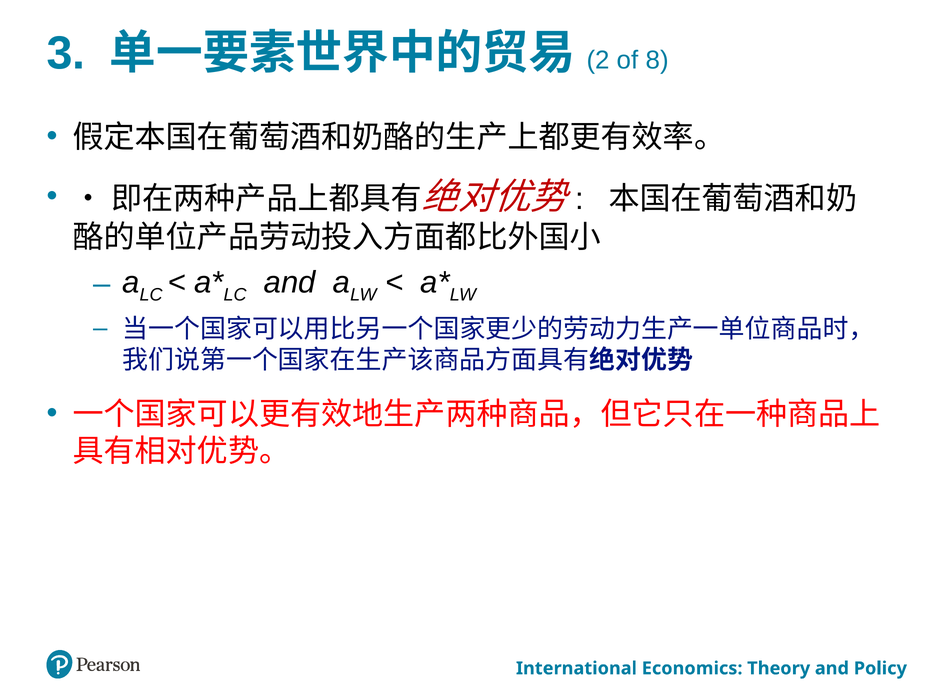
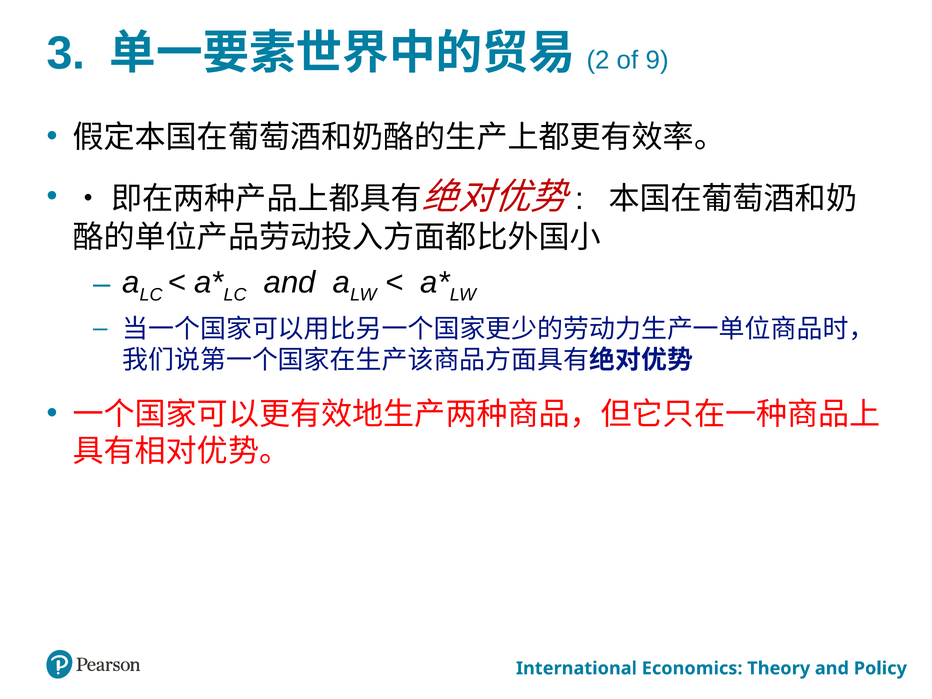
8: 8 -> 9
